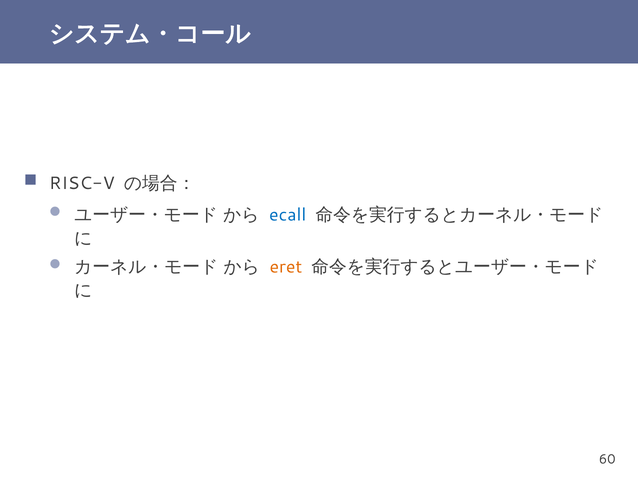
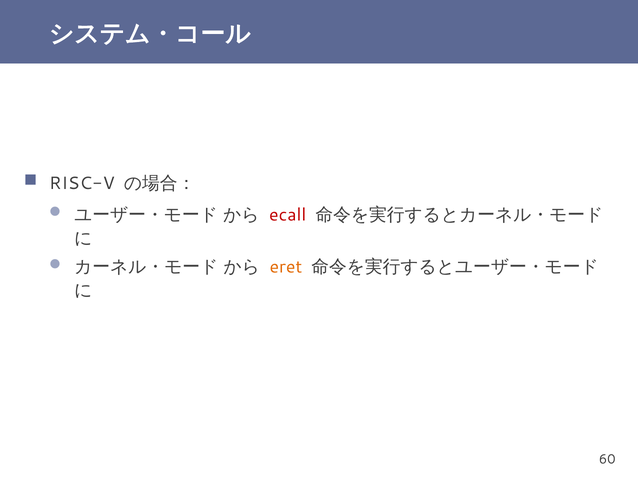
ecall colour: blue -> red
